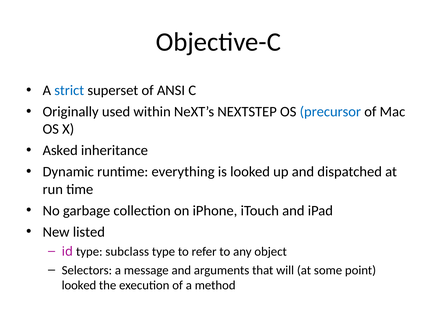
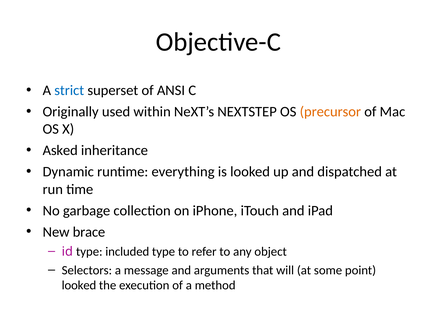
precursor colour: blue -> orange
listed: listed -> brace
subclass: subclass -> included
